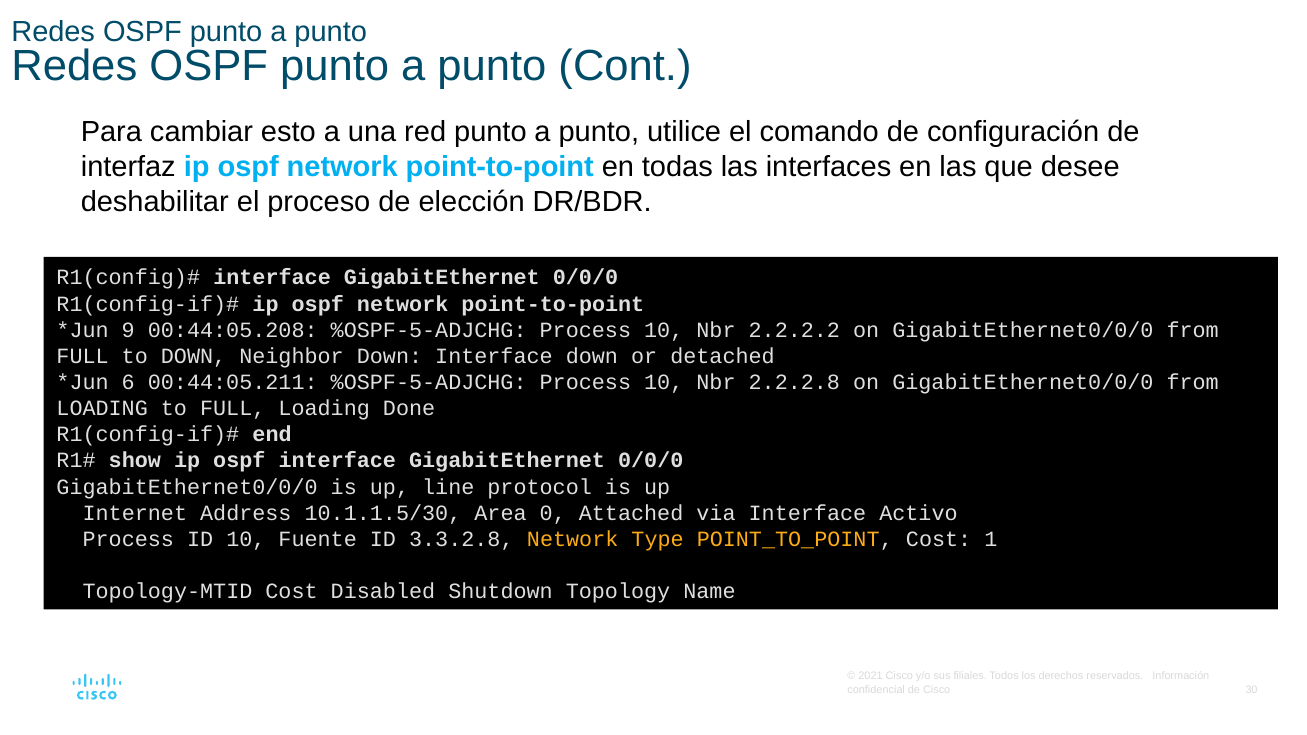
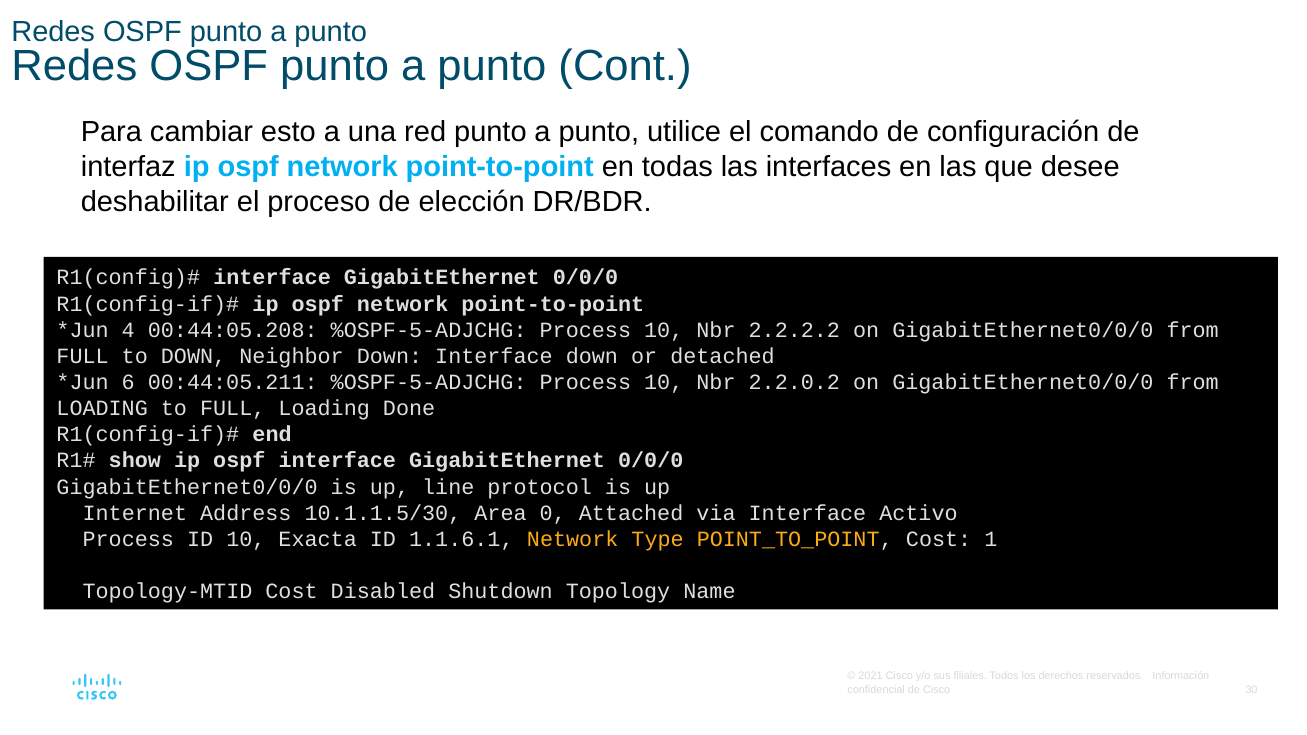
9: 9 -> 4
2.2.2.8: 2.2.2.8 -> 2.2.0.2
Fuente: Fuente -> Exacta
3.3.2.8: 3.3.2.8 -> 1.1.6.1
